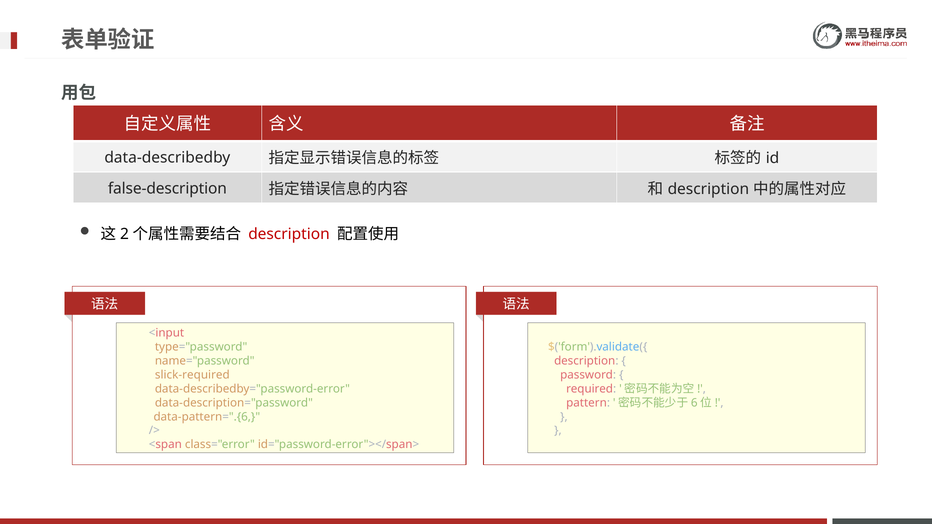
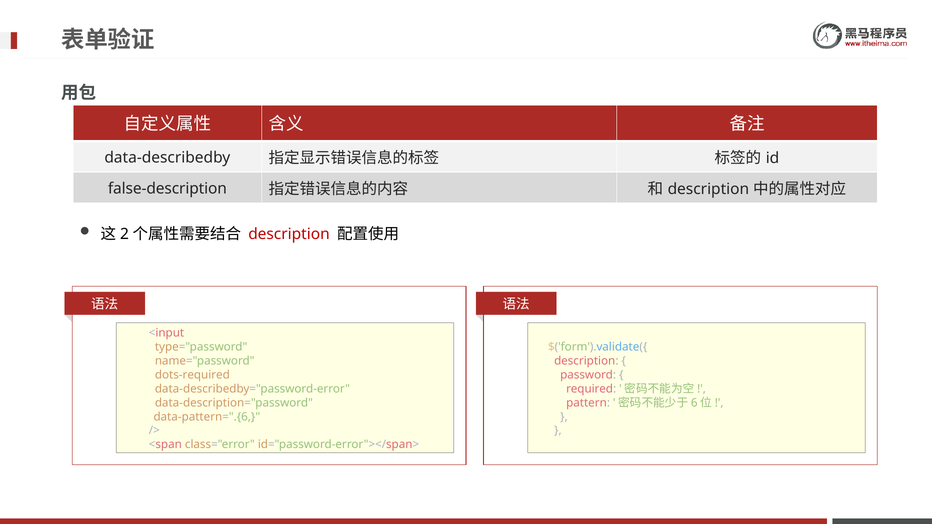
slick-required: slick-required -> dots-required
